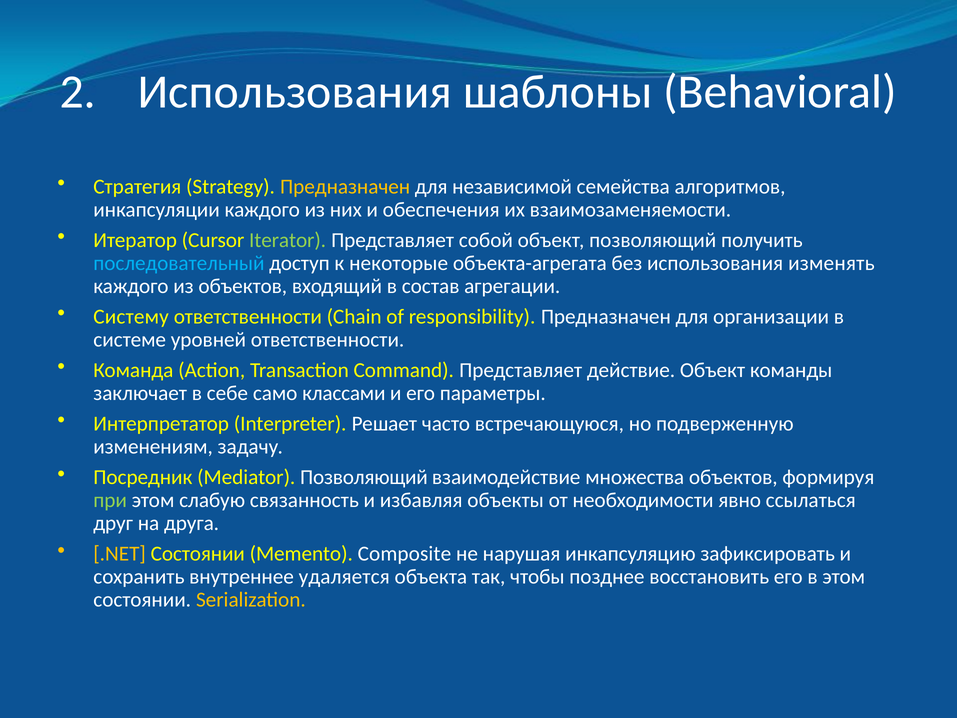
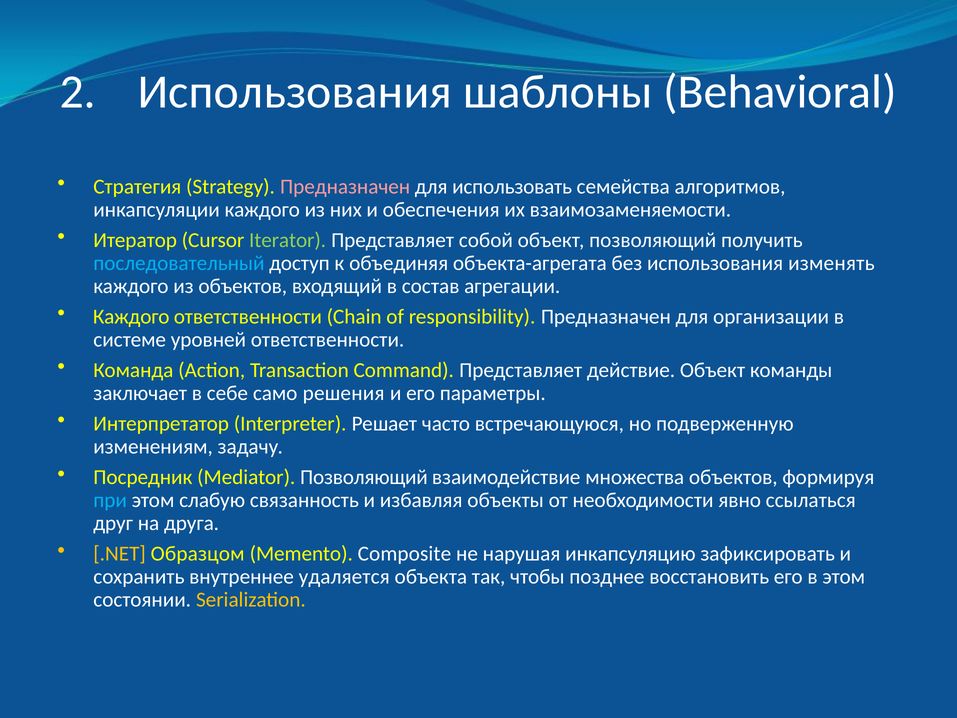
Предназначен at (345, 186) colour: yellow -> pink
независимой: независимой -> использовать
некоторые: некоторые -> объединяя
Систему at (131, 317): Систему -> Каждого
классами: классами -> решения
при colour: light green -> light blue
.NET Состоянии: Состоянии -> Образцом
